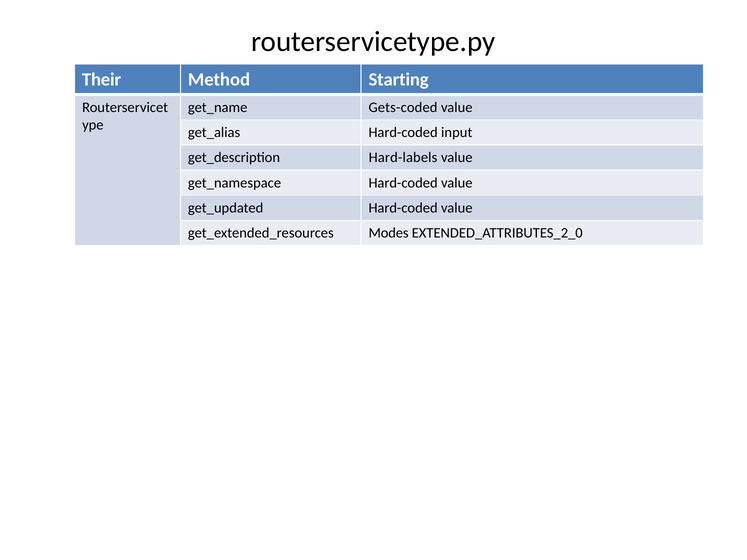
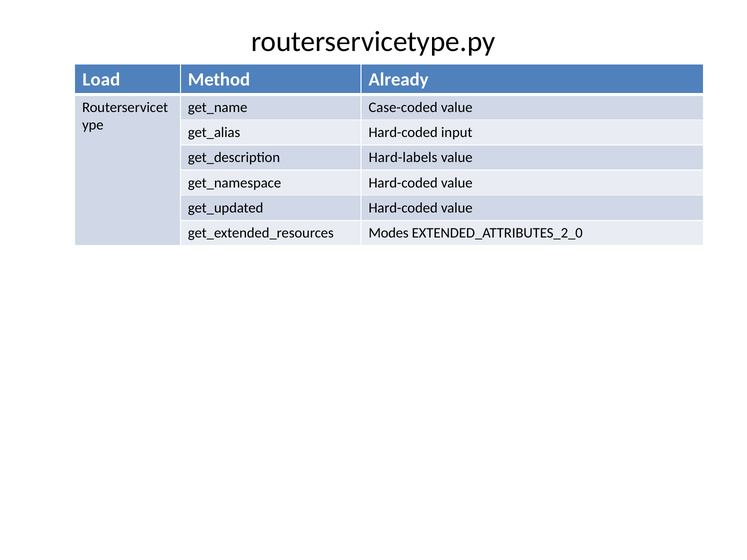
Their: Their -> Load
Starting: Starting -> Already
Gets-coded: Gets-coded -> Case-coded
